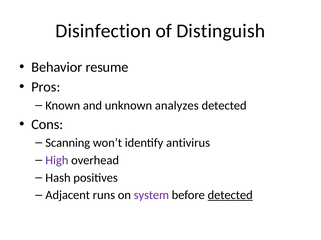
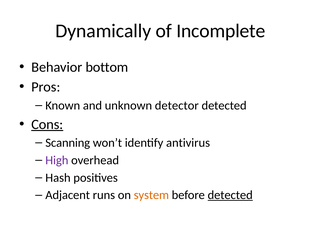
Disinfection: Disinfection -> Dynamically
Distinguish: Distinguish -> Incomplete
resume: resume -> bottom
analyzes: analyzes -> detector
Cons underline: none -> present
system colour: purple -> orange
